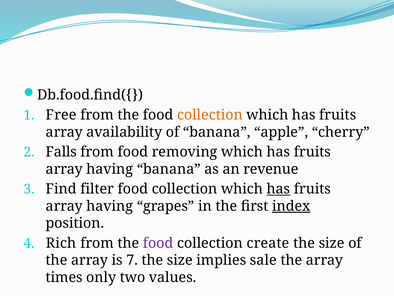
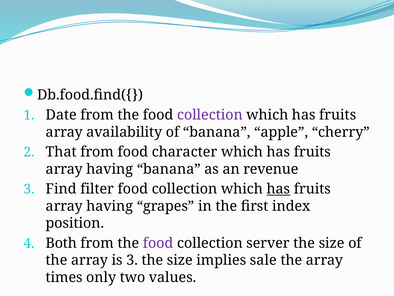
Free: Free -> Date
collection at (210, 115) colour: orange -> purple
Falls: Falls -> That
removing: removing -> character
index underline: present -> none
Rich: Rich -> Both
create: create -> server
is 7: 7 -> 3
